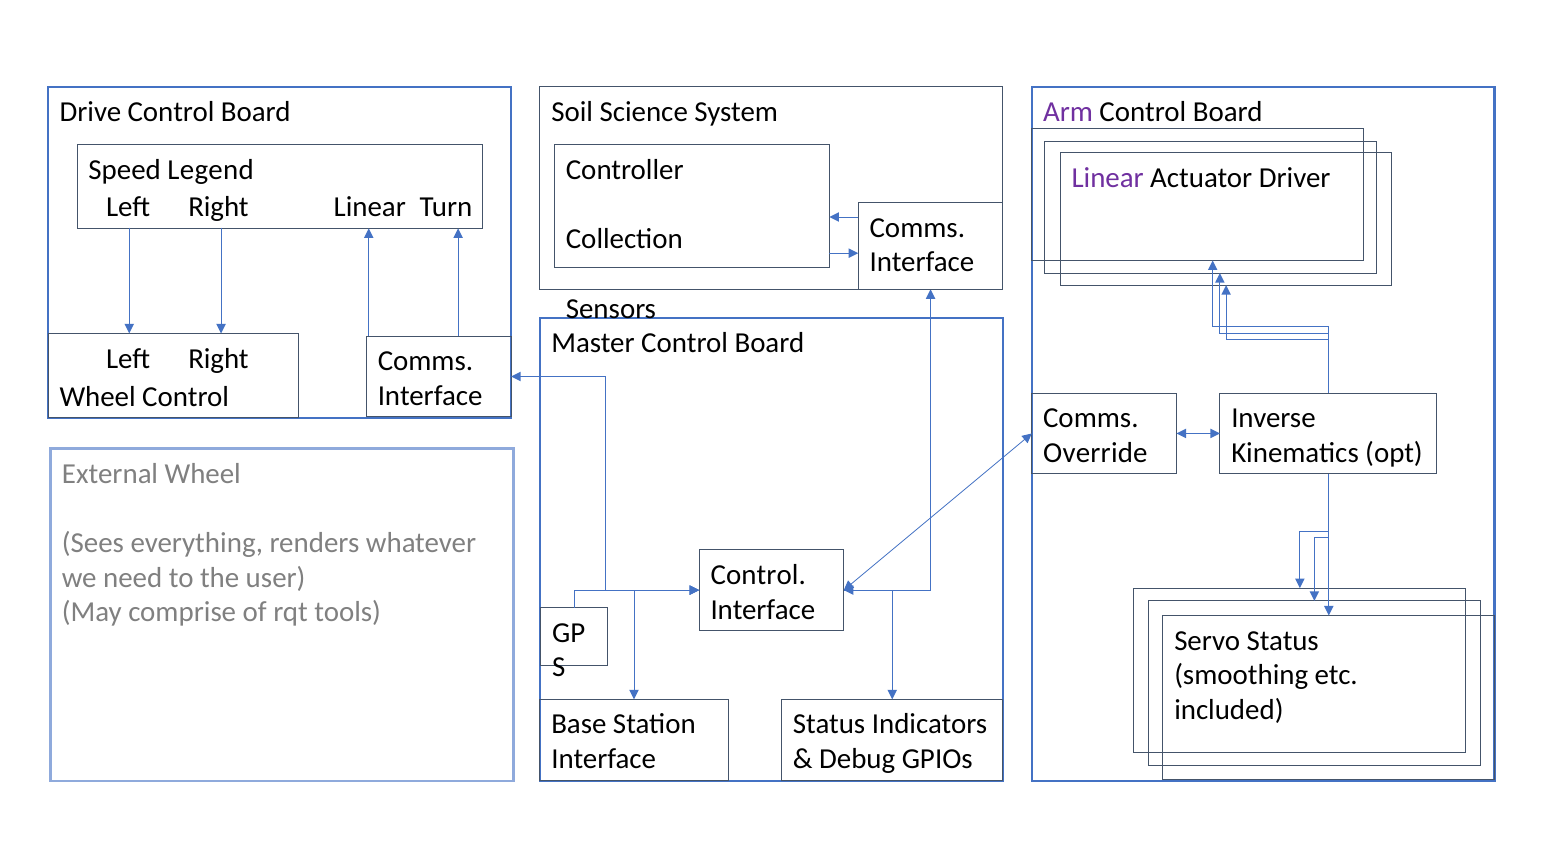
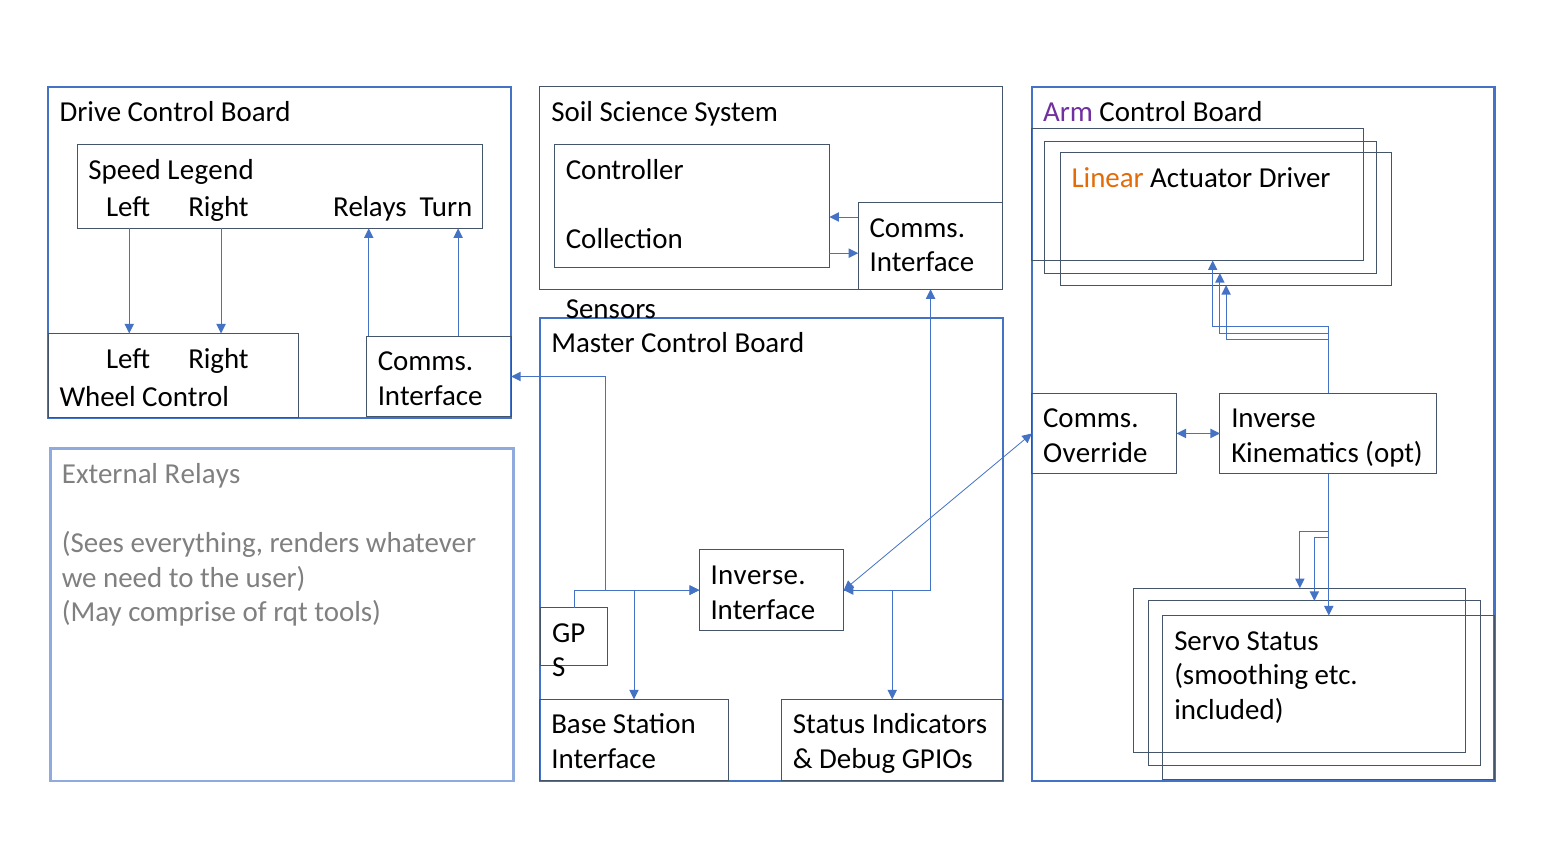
Linear at (1108, 178) colour: purple -> orange
Right Linear: Linear -> Relays
External Wheel: Wheel -> Relays
Control at (758, 575): Control -> Inverse
